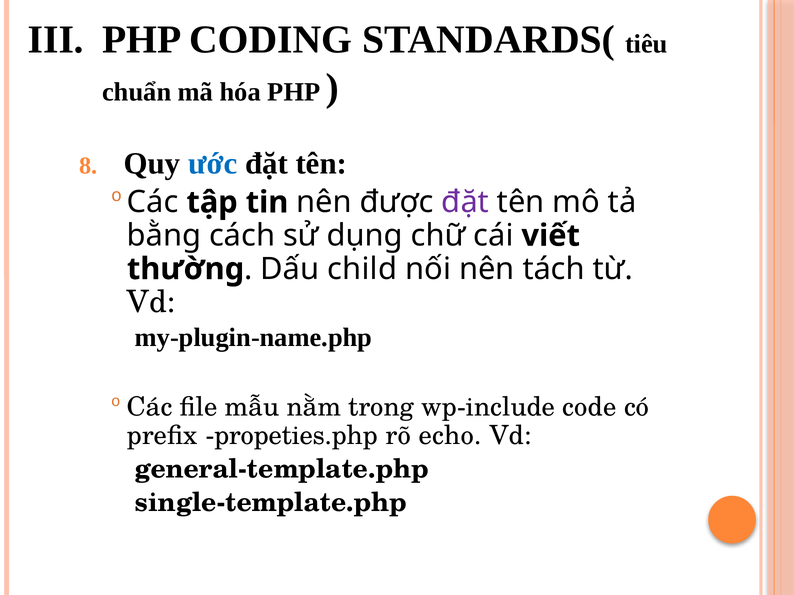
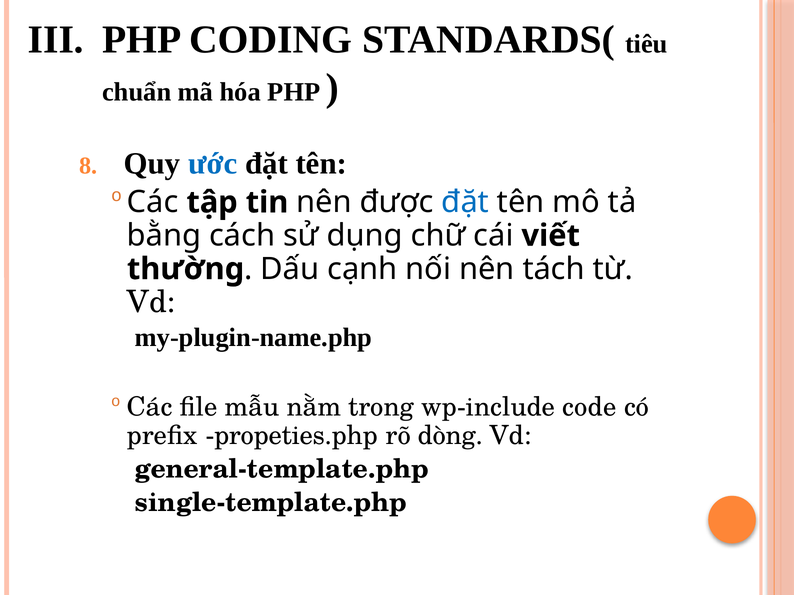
đặt at (465, 202) colour: purple -> blue
child: child -> cạnh
echo: echo -> dòng
